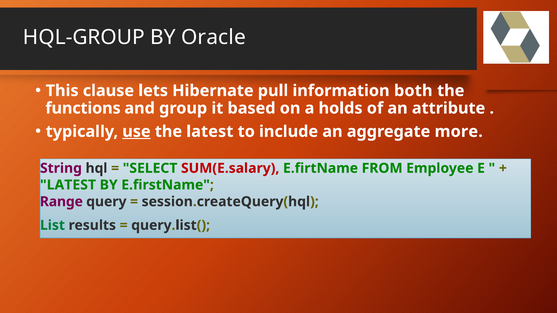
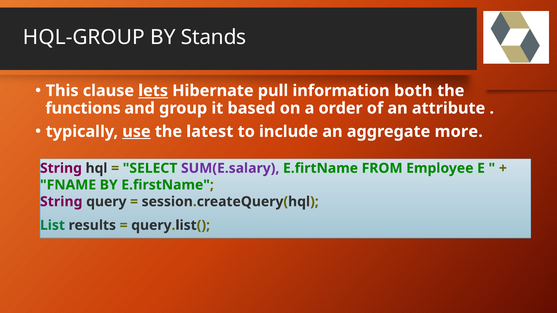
Oracle: Oracle -> Stands
lets underline: none -> present
holds: holds -> order
SUM(E.salary colour: red -> purple
LATEST at (68, 185): LATEST -> FNAME
Range at (61, 202): Range -> String
